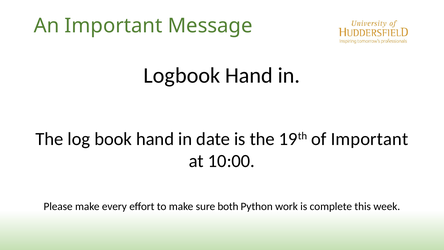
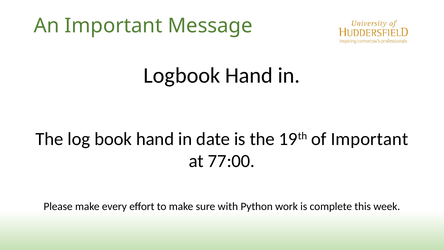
10:00: 10:00 -> 77:00
both: both -> with
